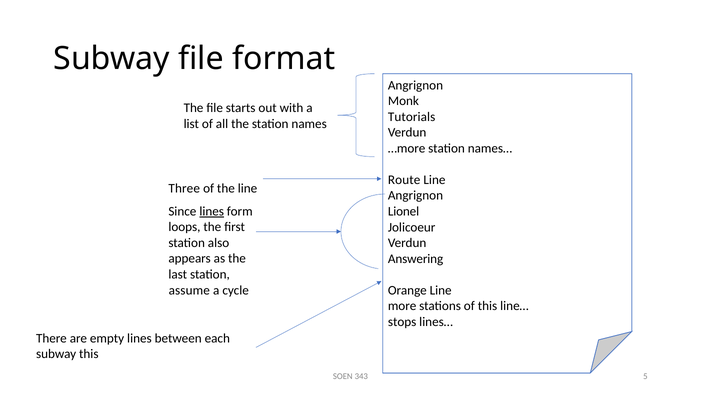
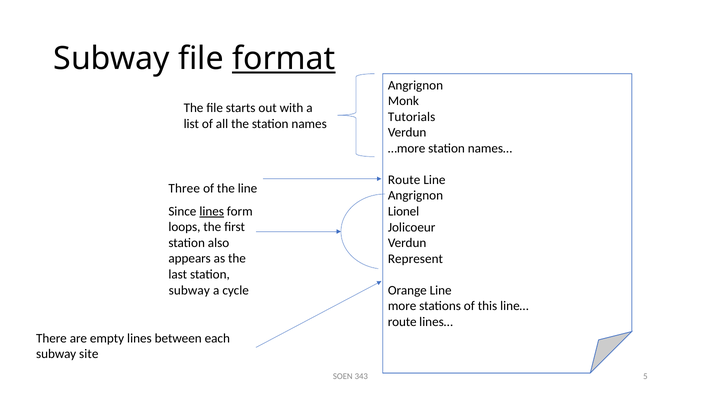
format underline: none -> present
Answering: Answering -> Represent
assume at (189, 290): assume -> subway
stops at (402, 322): stops -> route
subway this: this -> site
